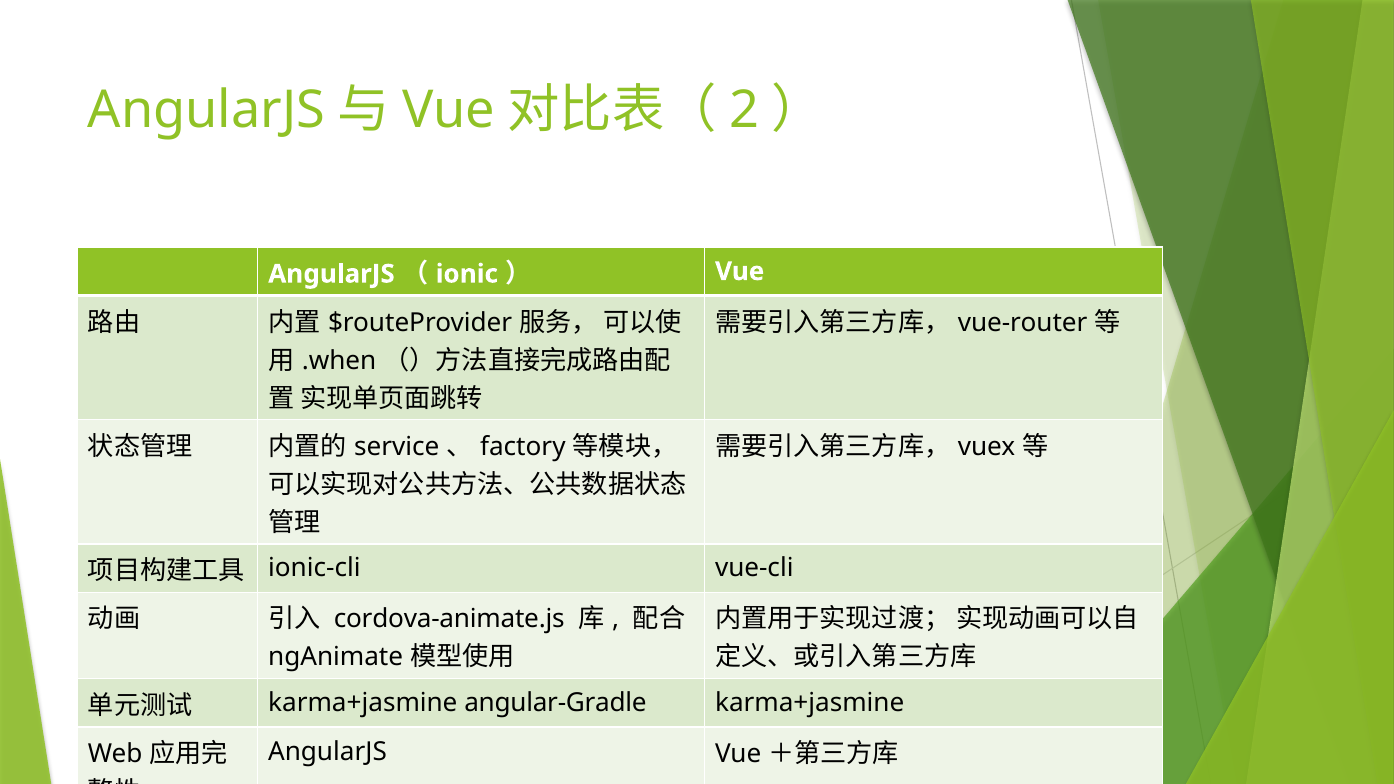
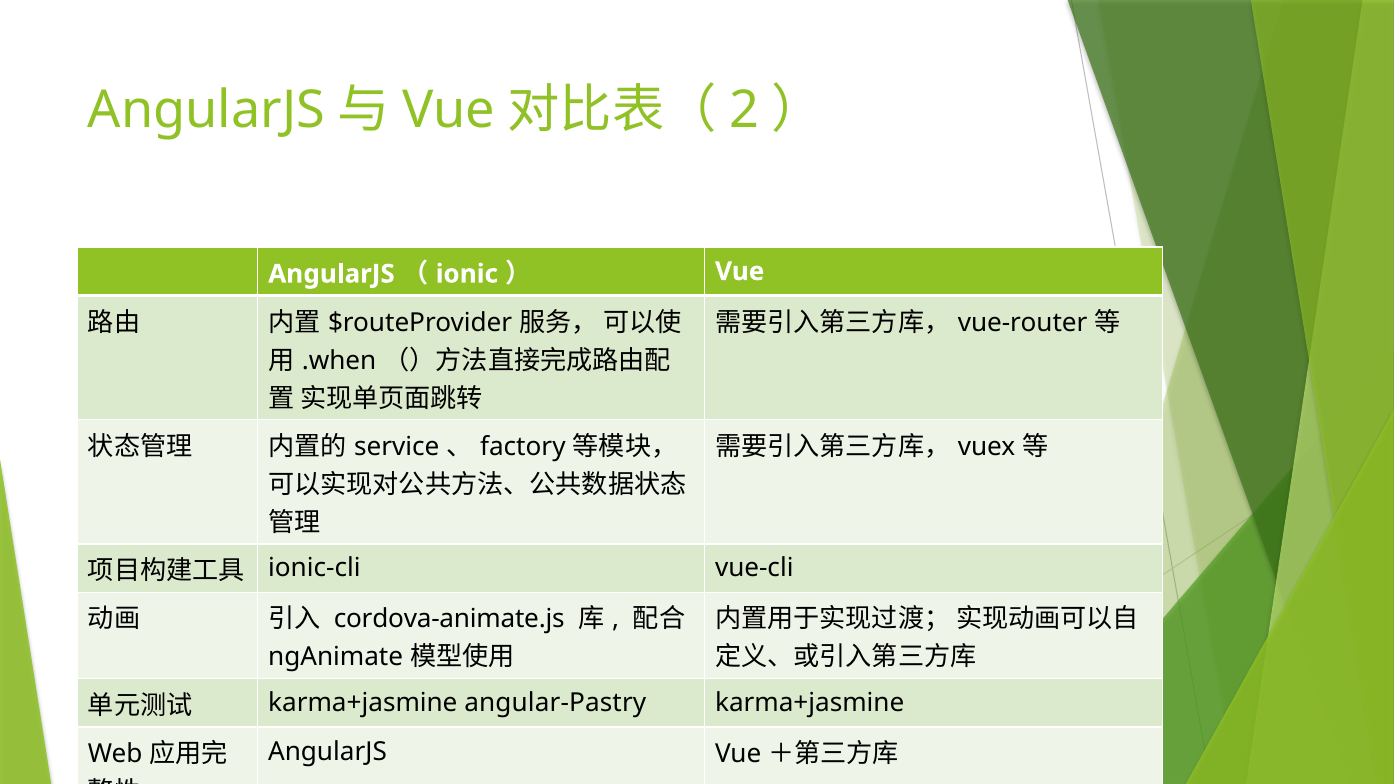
angular-Gradle: angular-Gradle -> angular-Pastry
